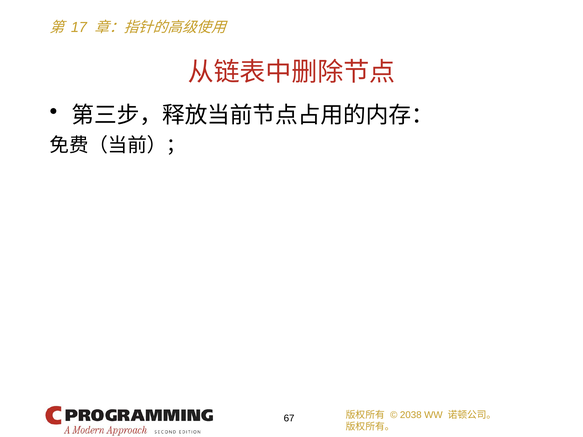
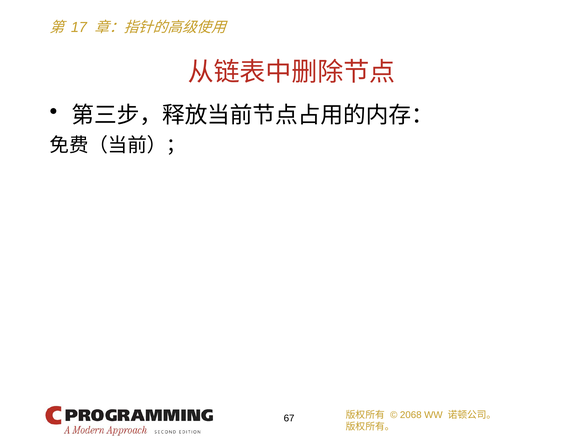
2038: 2038 -> 2068
